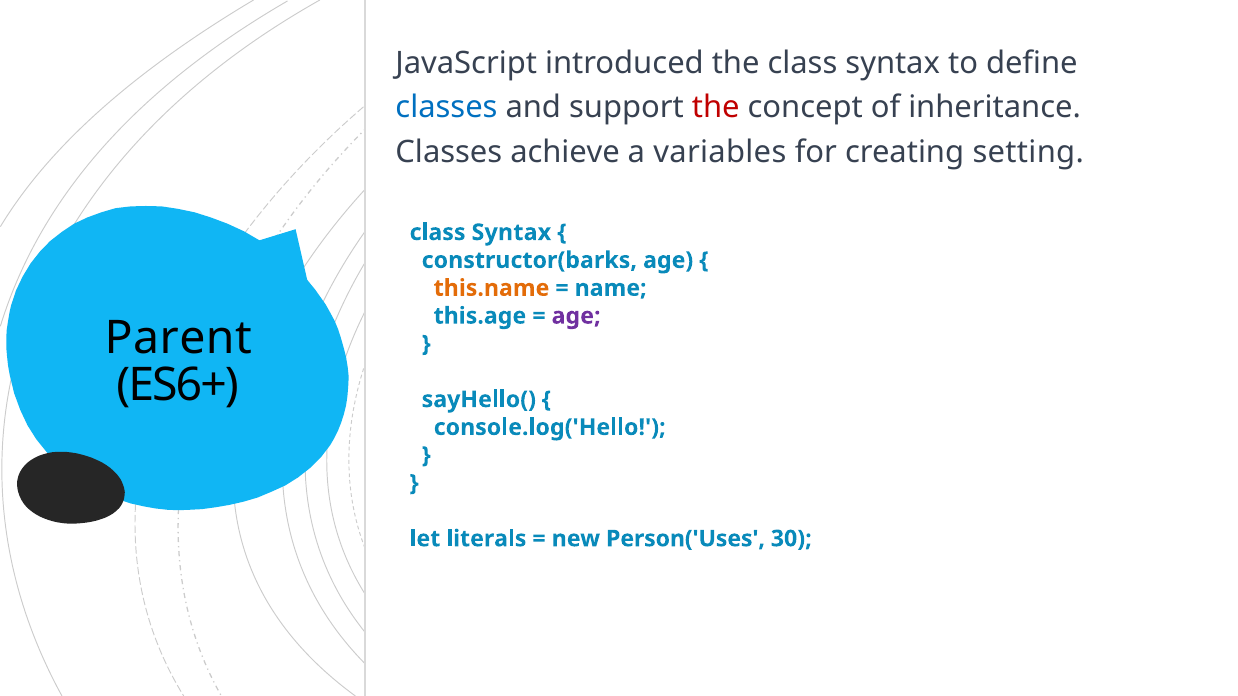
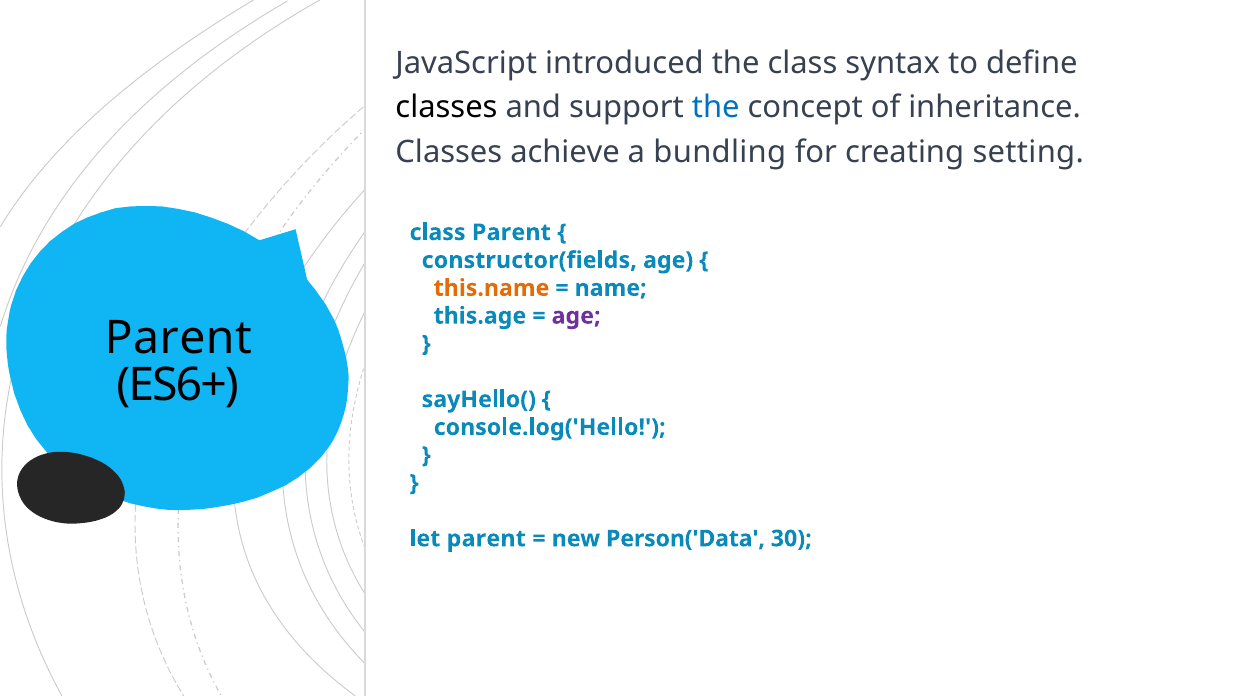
classes at (447, 107) colour: blue -> black
the at (716, 107) colour: red -> blue
variables: variables -> bundling
Syntax at (511, 233): Syntax -> Parent
constructor(barks: constructor(barks -> constructor(fields
let literals: literals -> parent
Person('Uses: Person('Uses -> Person('Data
